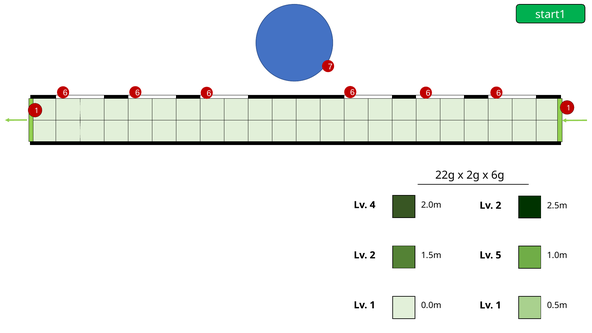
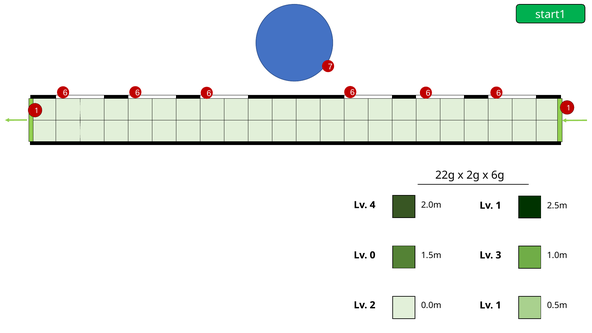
2 at (498, 205): 2 -> 1
2 at (373, 255): 2 -> 0
5: 5 -> 3
1 at (373, 305): 1 -> 2
